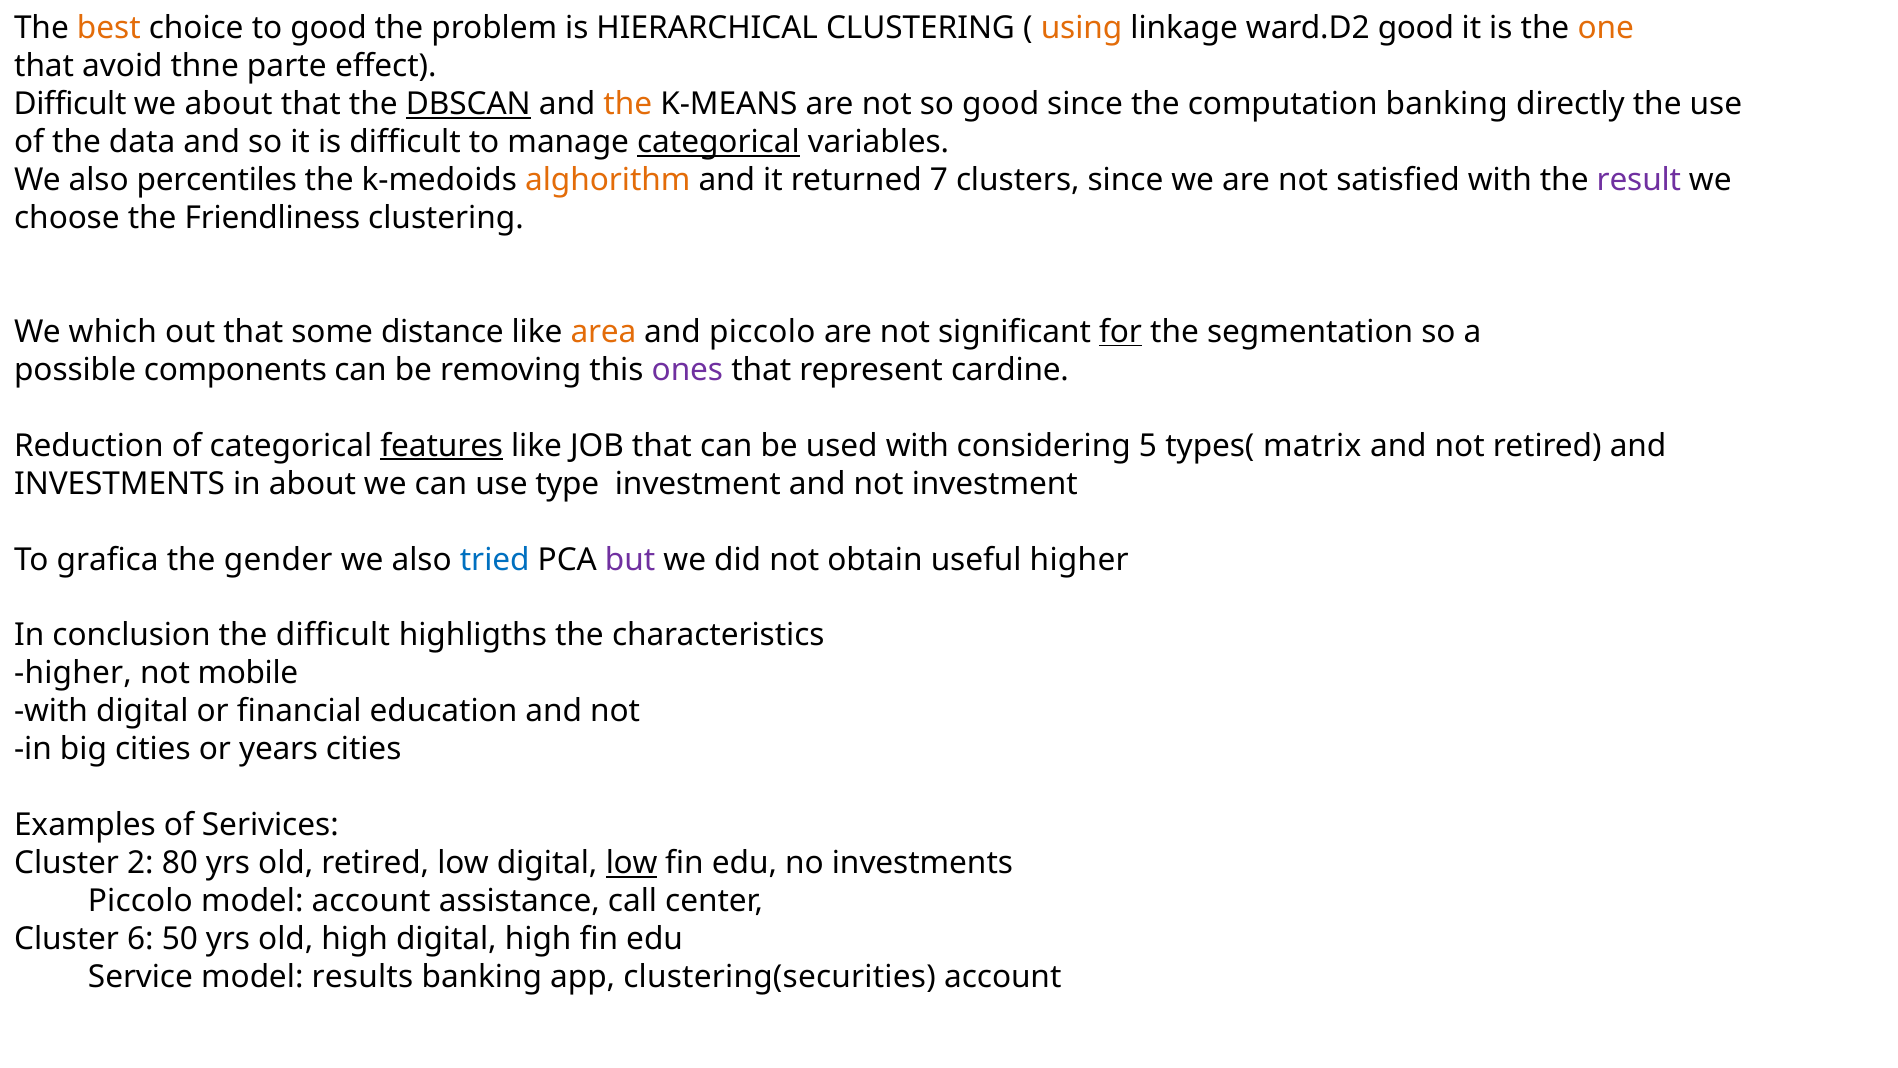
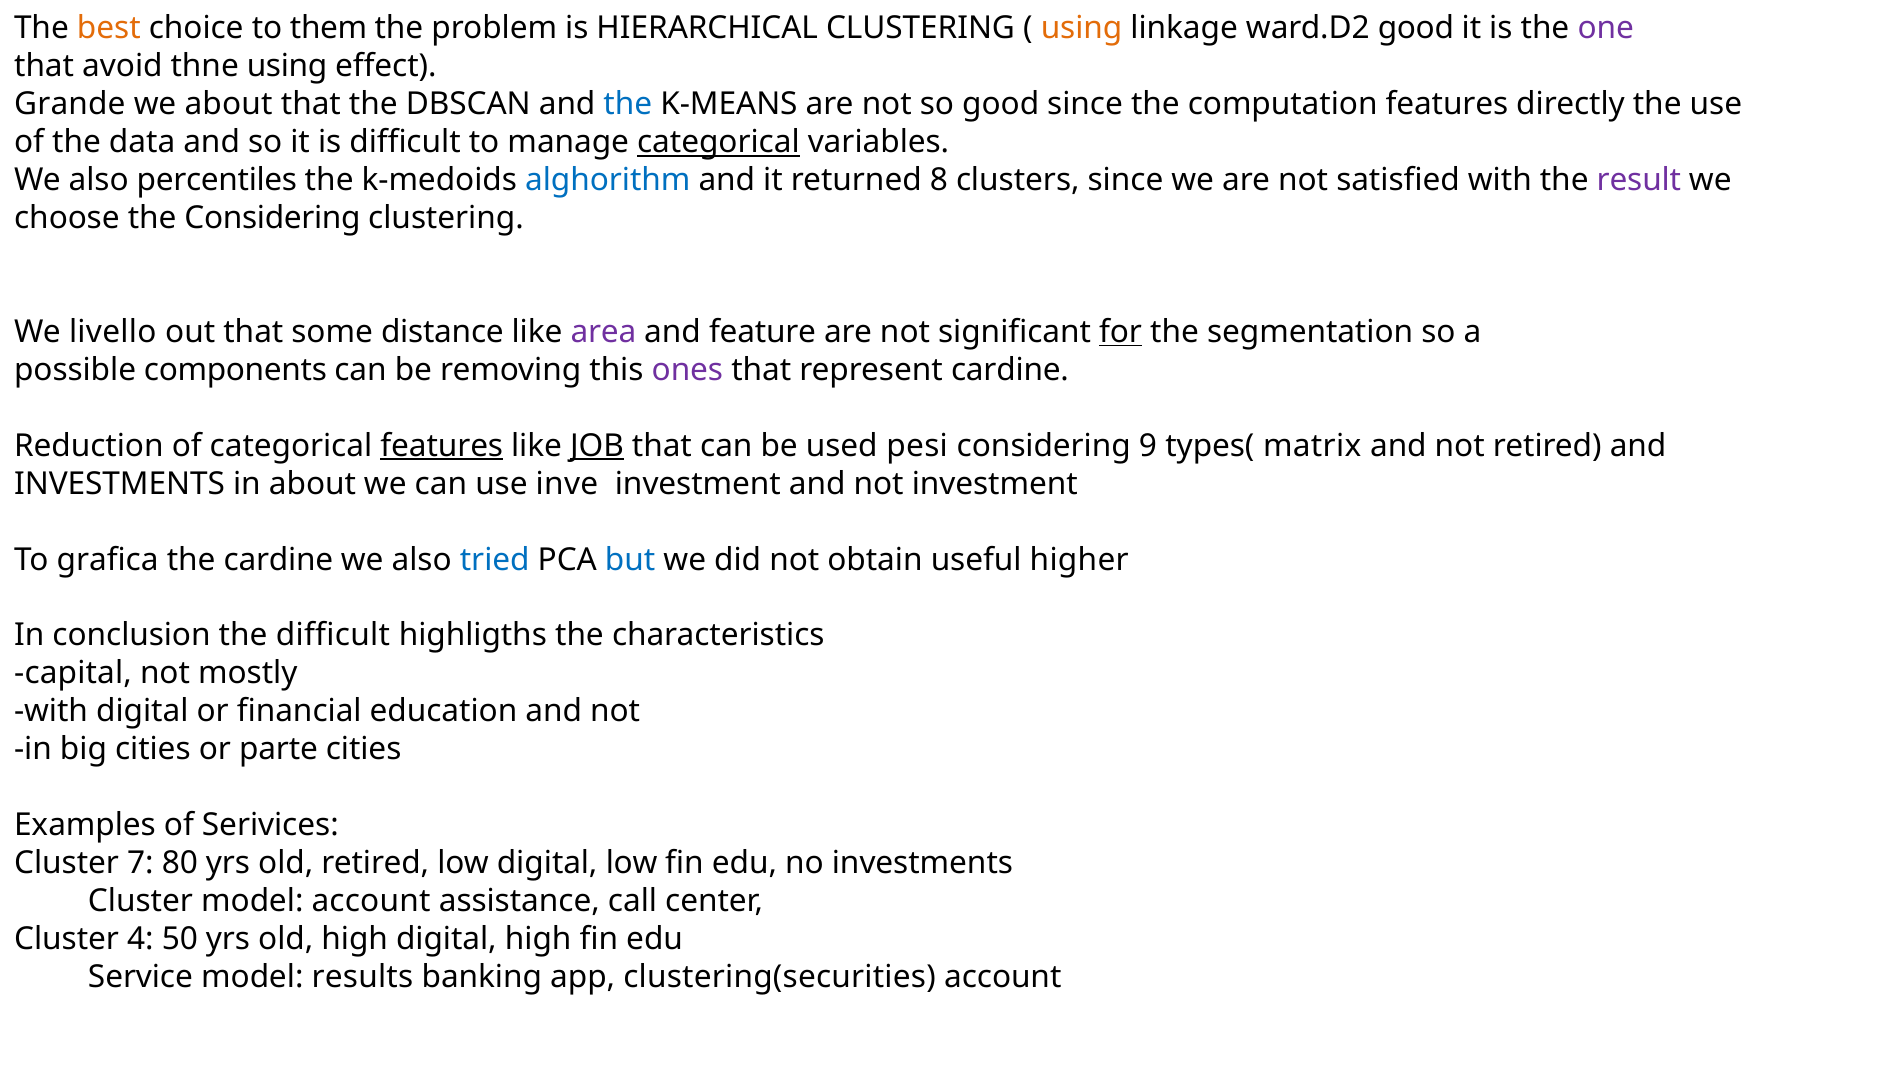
to good: good -> them
one colour: orange -> purple
thne parte: parte -> using
Difficult at (70, 104): Difficult -> Grande
DBSCAN underline: present -> none
the at (628, 104) colour: orange -> blue
computation banking: banking -> features
alghorithm colour: orange -> blue
7: 7 -> 8
the Friendliness: Friendliness -> Considering
which: which -> livello
area colour: orange -> purple
and piccolo: piccolo -> feature
JOB underline: none -> present
used with: with -> pesi
5: 5 -> 9
type: type -> inve
the gender: gender -> cardine
but colour: purple -> blue
higher at (73, 673): higher -> capital
mobile: mobile -> mostly
years: years -> parte
2: 2 -> 7
low at (632, 863) underline: present -> none
Piccolo at (140, 901): Piccolo -> Cluster
6: 6 -> 4
